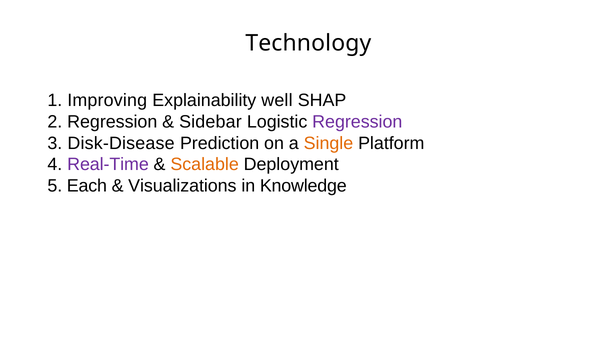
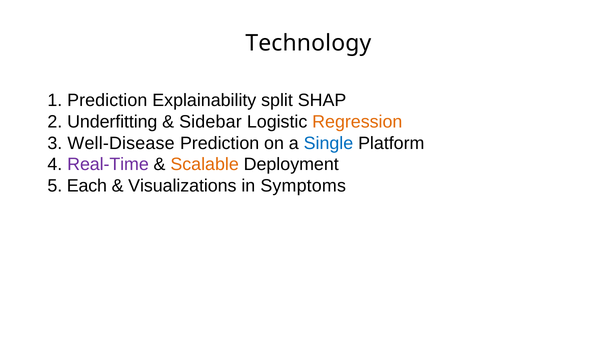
1 Improving: Improving -> Prediction
well: well -> split
2 Regression: Regression -> Underfitting
Regression at (357, 122) colour: purple -> orange
Disk-Disease: Disk-Disease -> Well-Disease
Single colour: orange -> blue
Knowledge: Knowledge -> Symptoms
